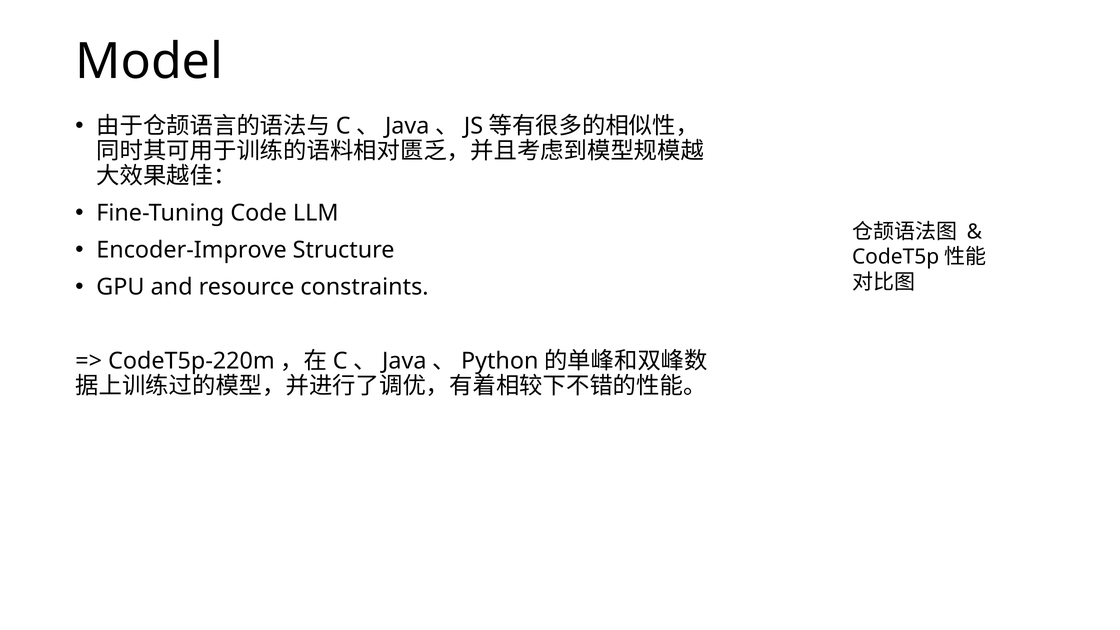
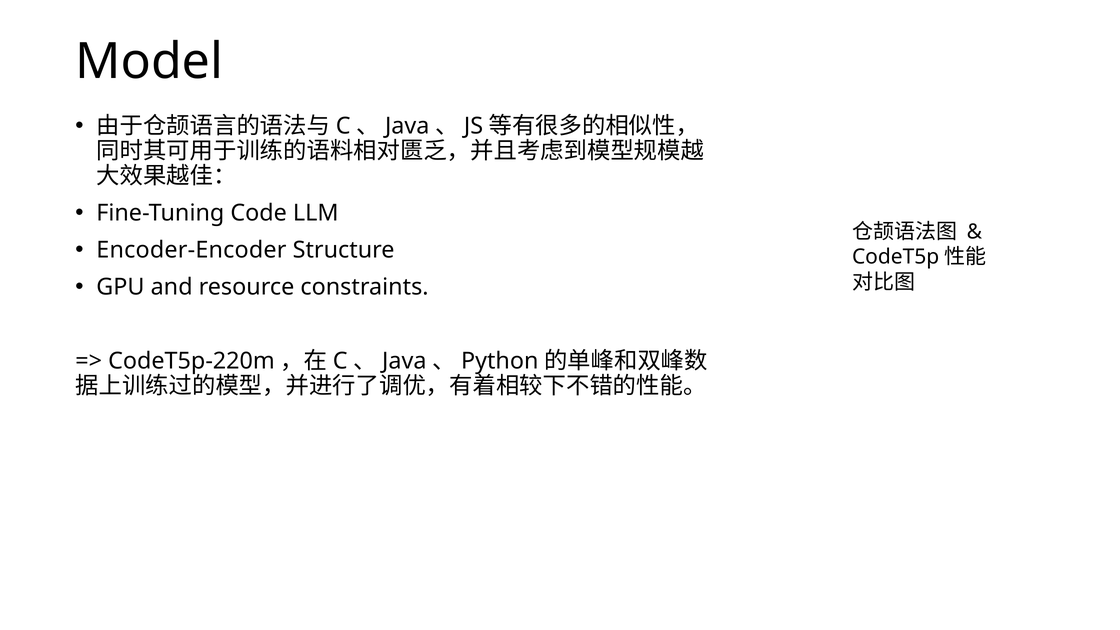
Encoder-Improve: Encoder-Improve -> Encoder-Encoder
